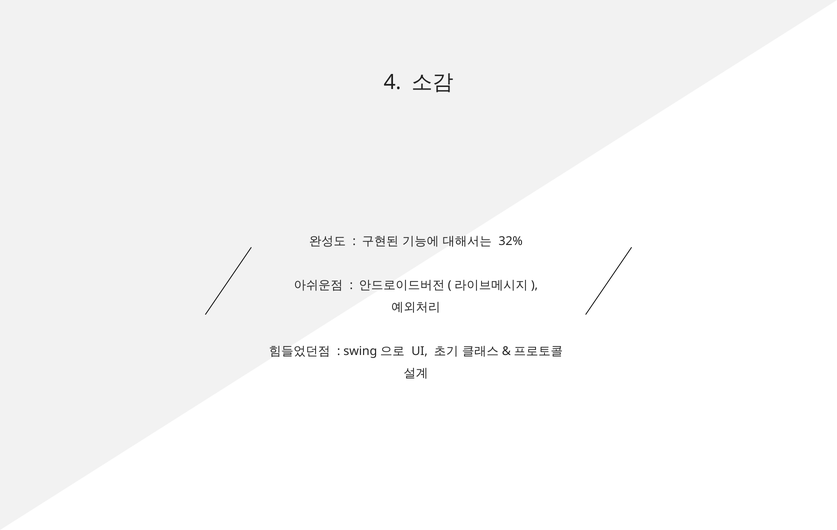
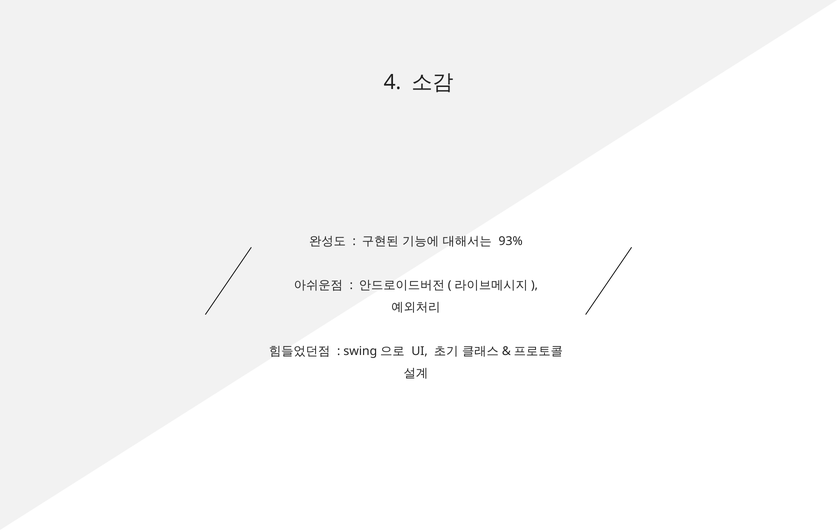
32%: 32% -> 93%
